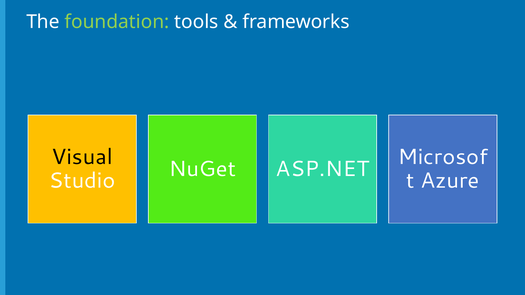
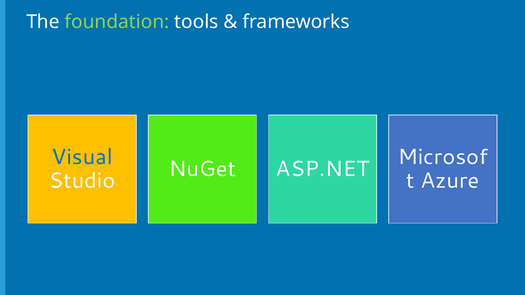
Visual colour: black -> blue
